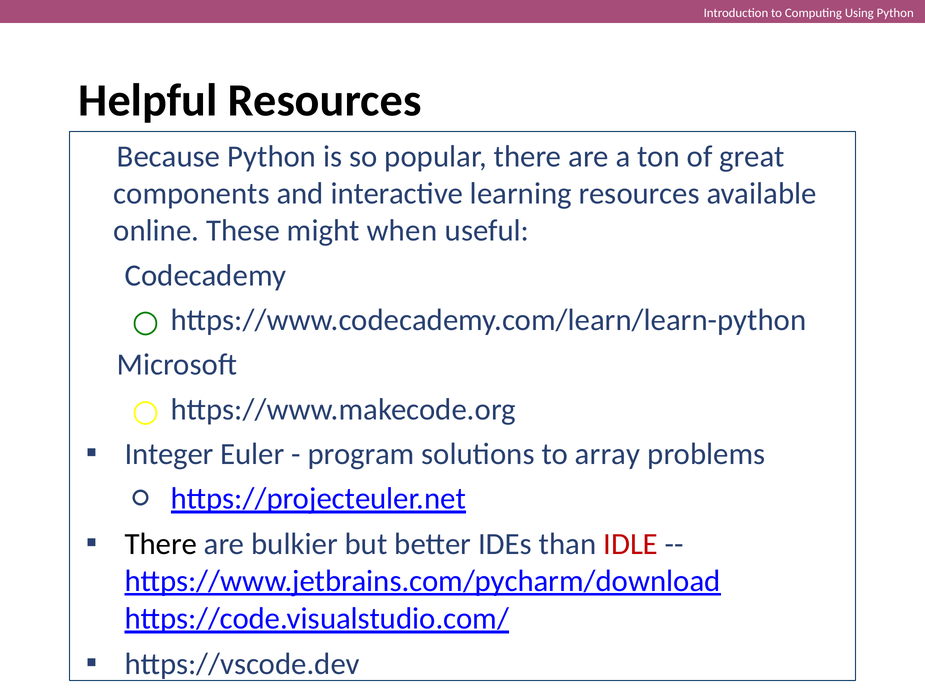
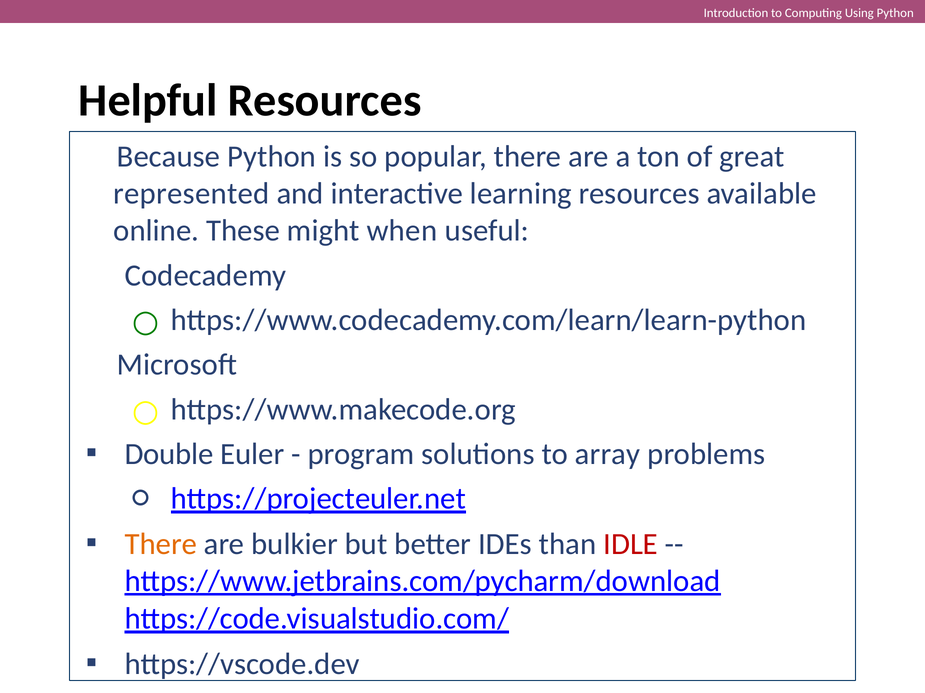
components: components -> represented
Integer: Integer -> Double
There at (161, 545) colour: black -> orange
